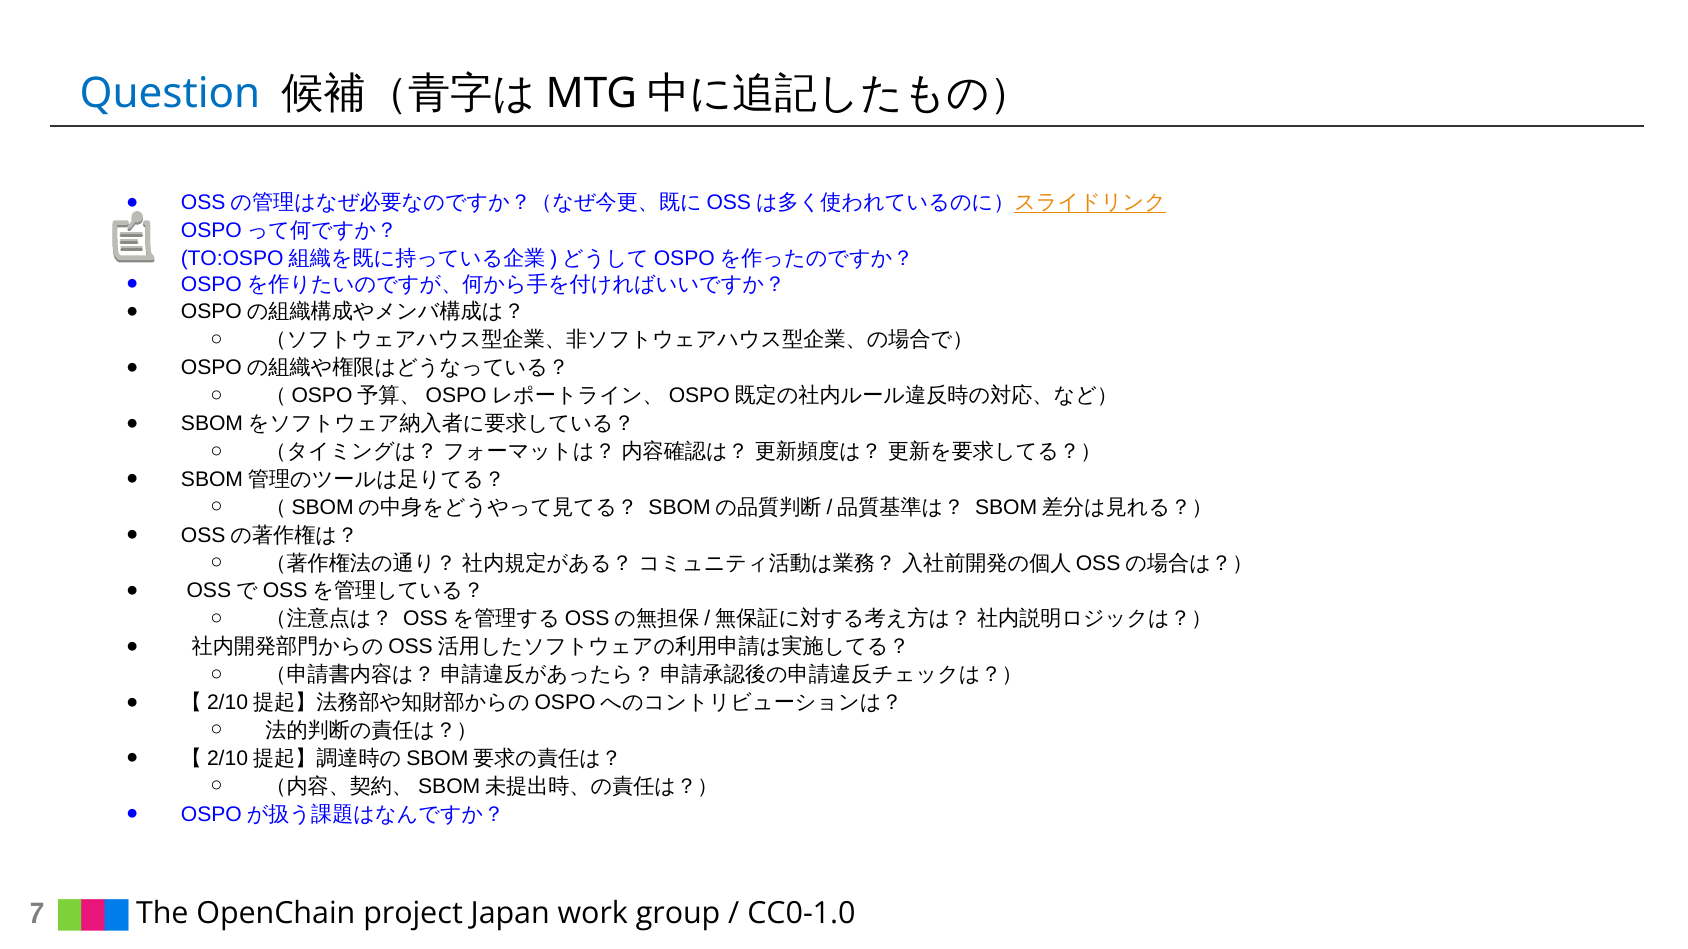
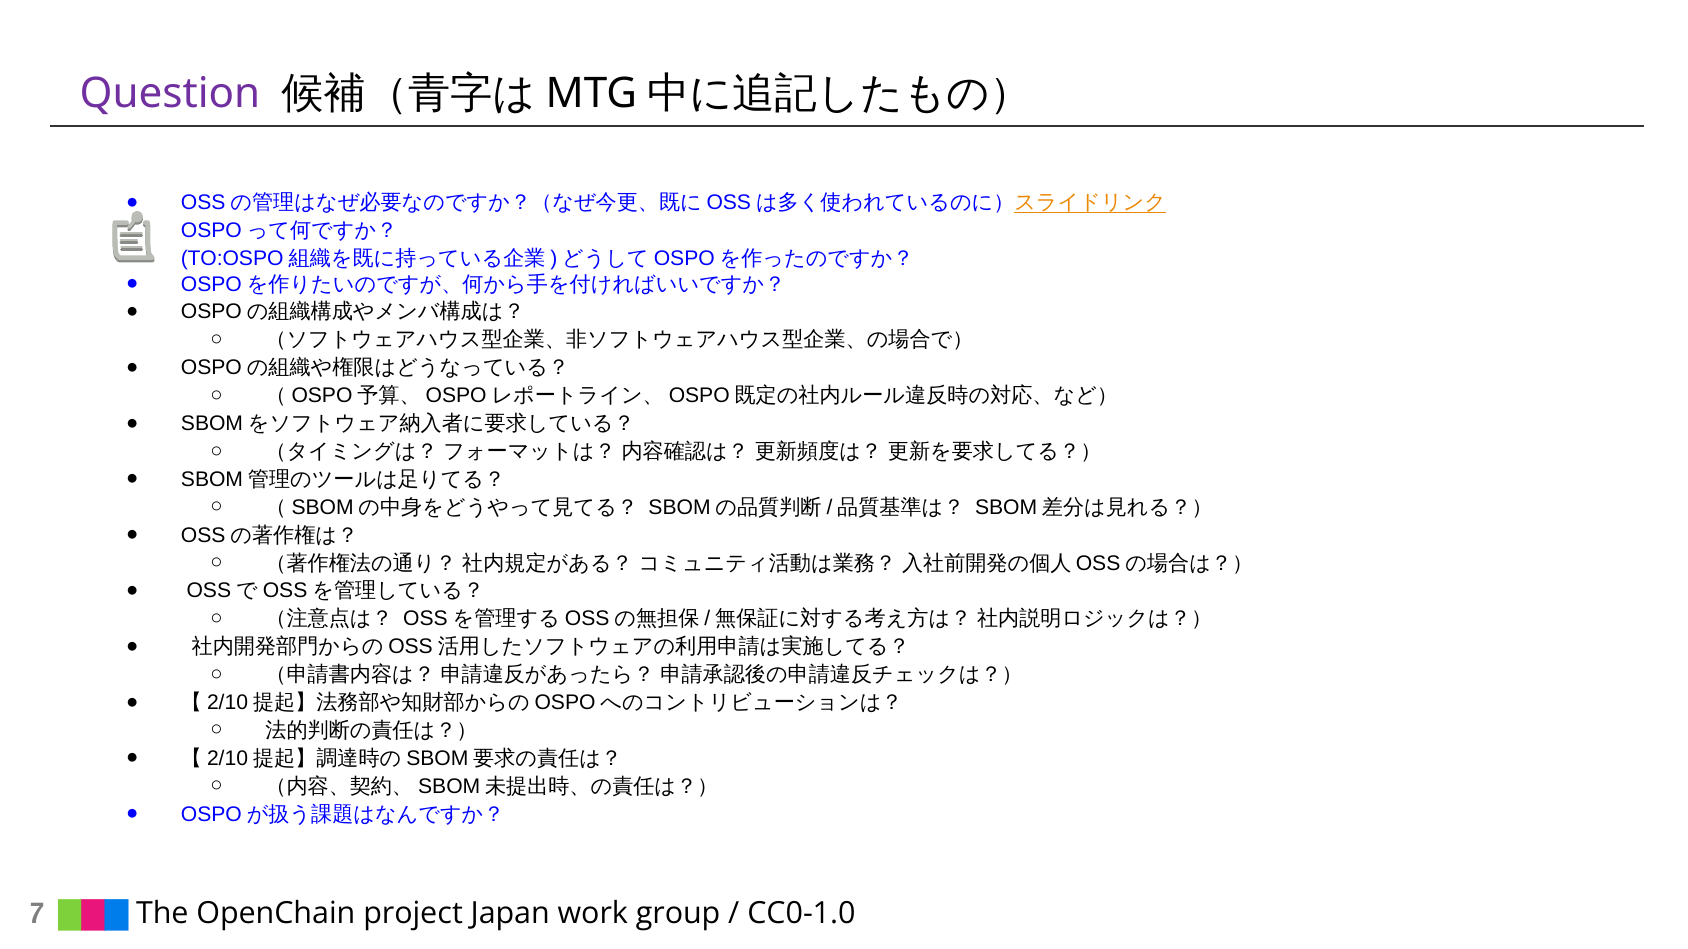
Question colour: blue -> purple
